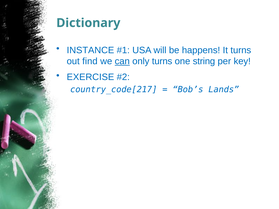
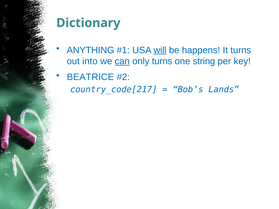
INSTANCE: INSTANCE -> ANYTHING
will underline: none -> present
find: find -> into
EXERCISE: EXERCISE -> BEATRICE
